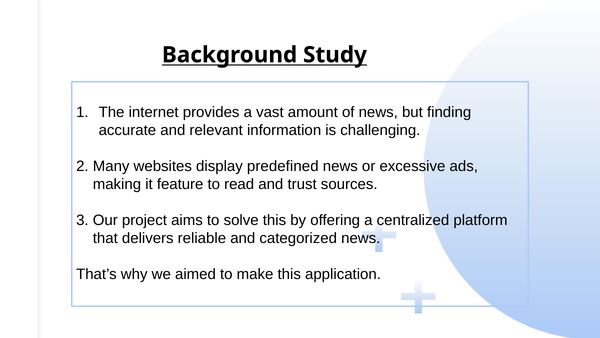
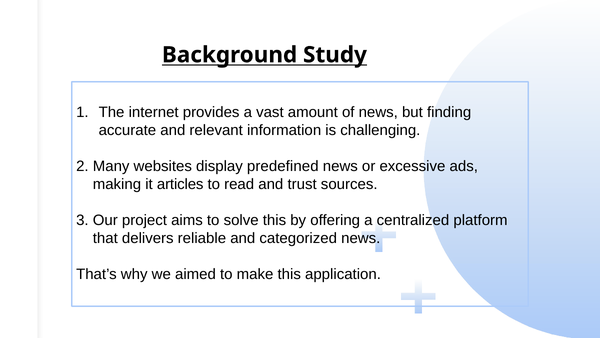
feature: feature -> articles
